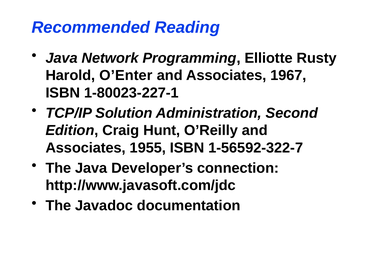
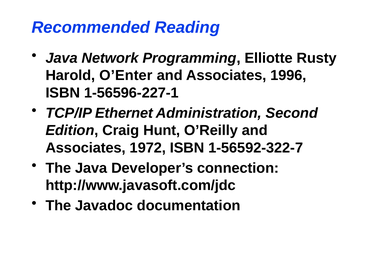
1967: 1967 -> 1996
1-80023-227-1: 1-80023-227-1 -> 1-56596-227-1
Solution: Solution -> Ethernet
1955: 1955 -> 1972
